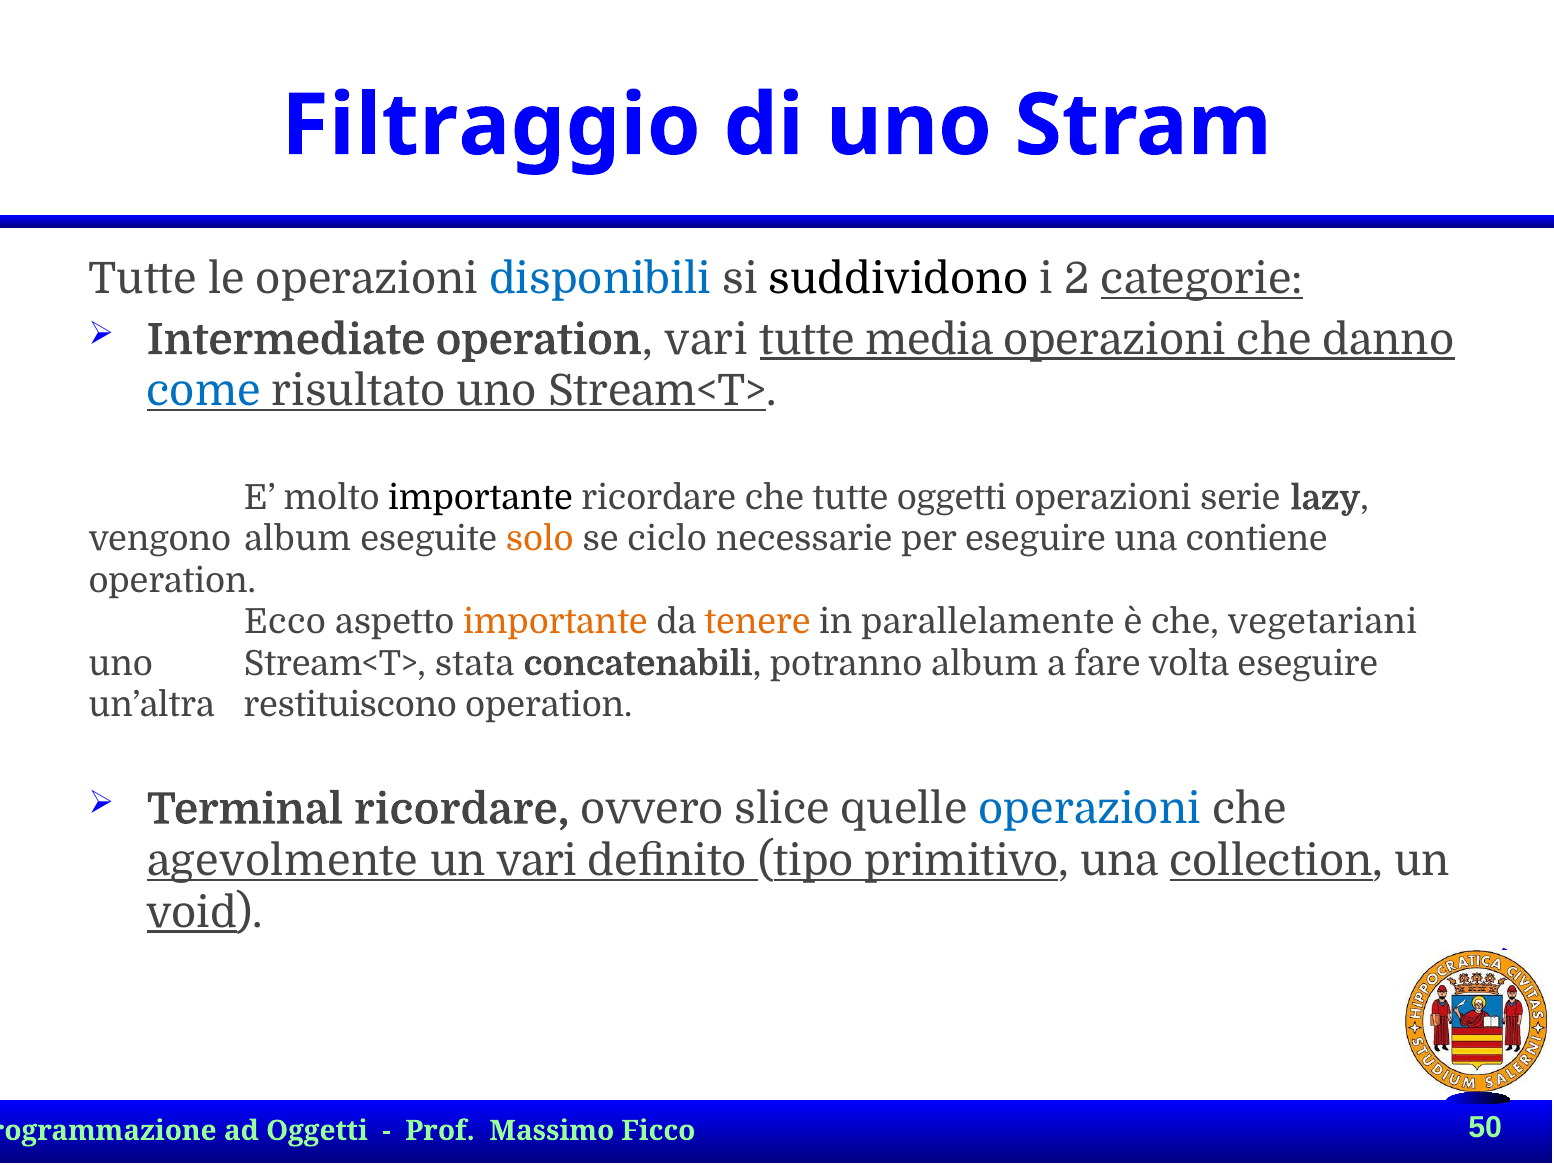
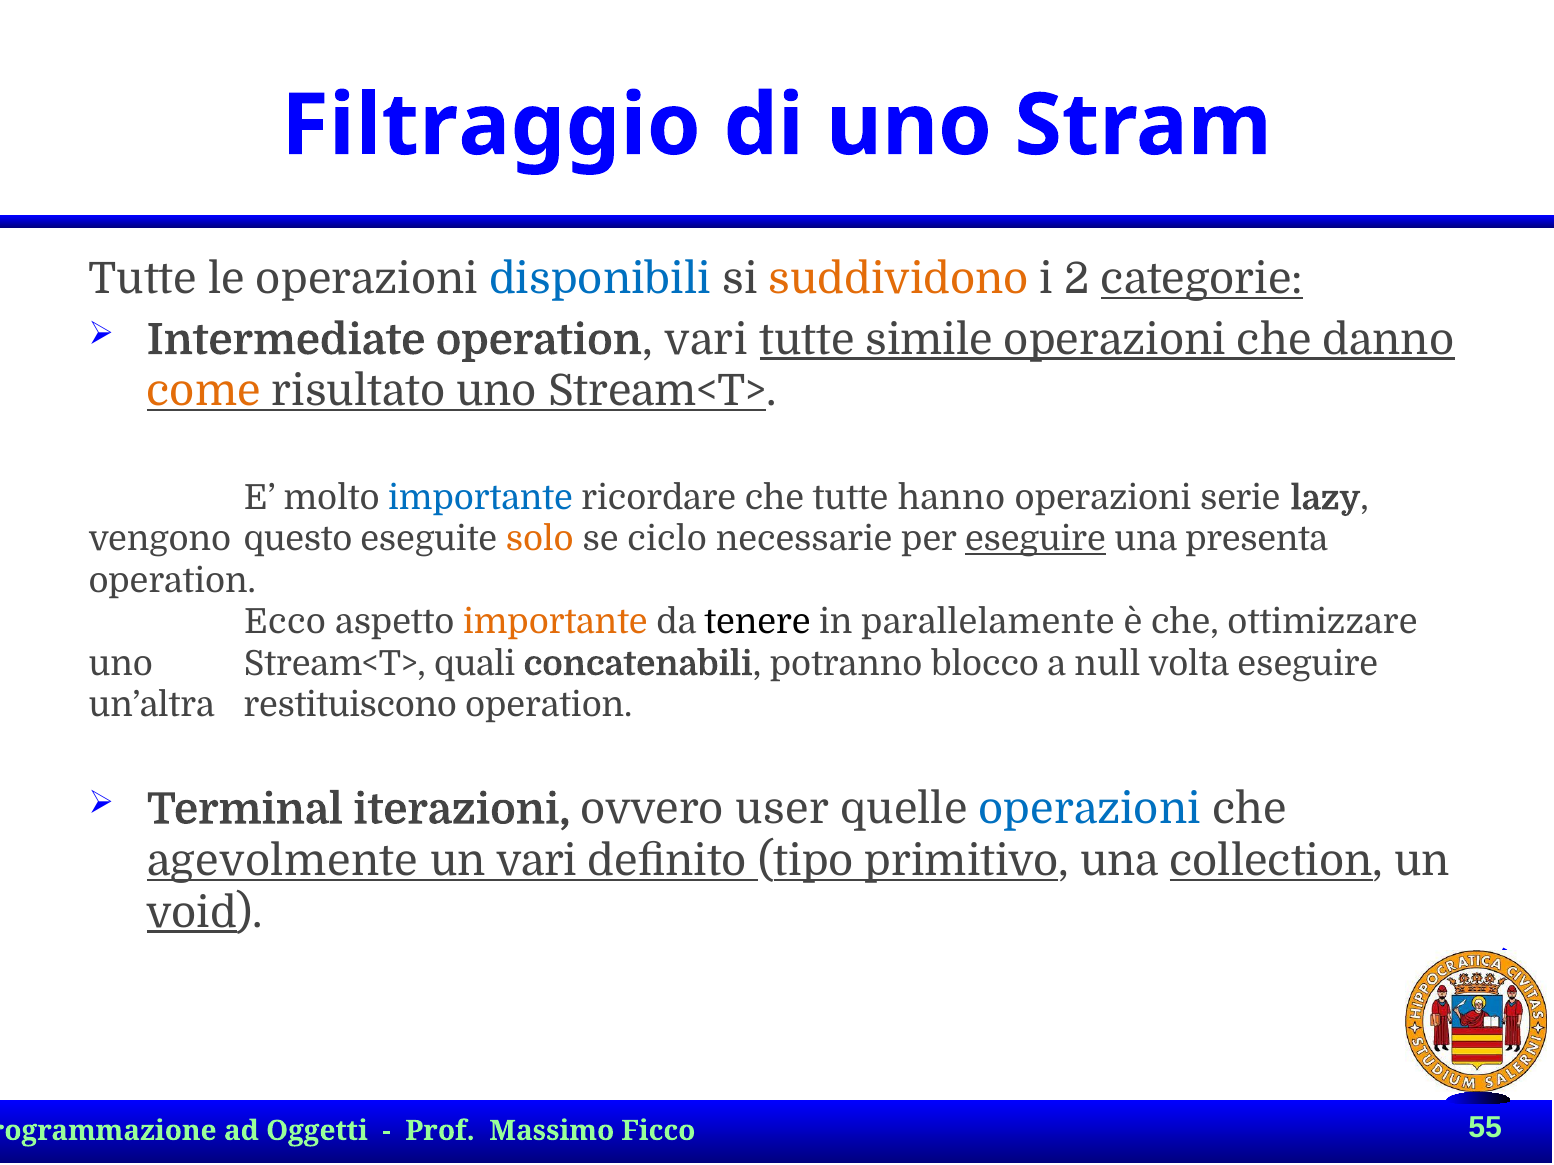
suddividono colour: black -> orange
media: media -> simile
come colour: blue -> orange
importante at (481, 498) colour: black -> blue
tutte oggetti: oggetti -> hanno
vengono album: album -> questo
eseguire at (1035, 540) underline: none -> present
contiene: contiene -> presenta
tenere colour: orange -> black
vegetariani: vegetariani -> ottimizzare
stata: stata -> quali
potranno album: album -> blocco
fare: fare -> null
Terminal ricordare: ricordare -> iterazioni
slice: slice -> user
50: 50 -> 55
